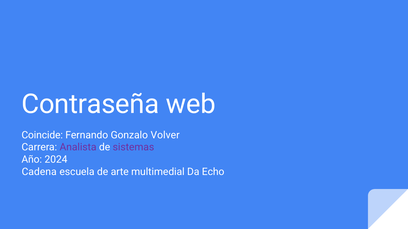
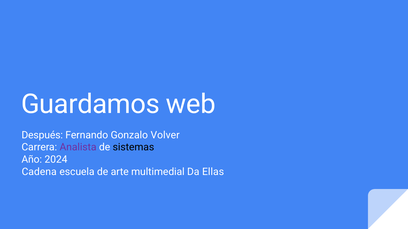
Contraseña: Contraseña -> Guardamos
Coincide: Coincide -> Después
sistemas colour: purple -> black
Echo: Echo -> Ellas
